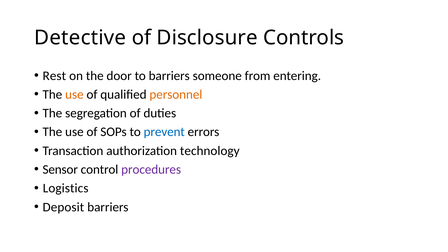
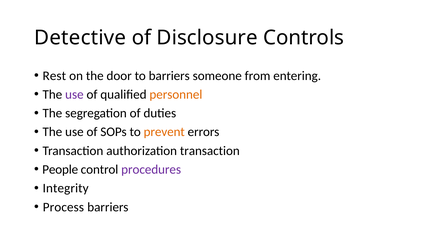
use at (74, 94) colour: orange -> purple
prevent colour: blue -> orange
authorization technology: technology -> transaction
Sensor: Sensor -> People
Logistics: Logistics -> Integrity
Deposit: Deposit -> Process
